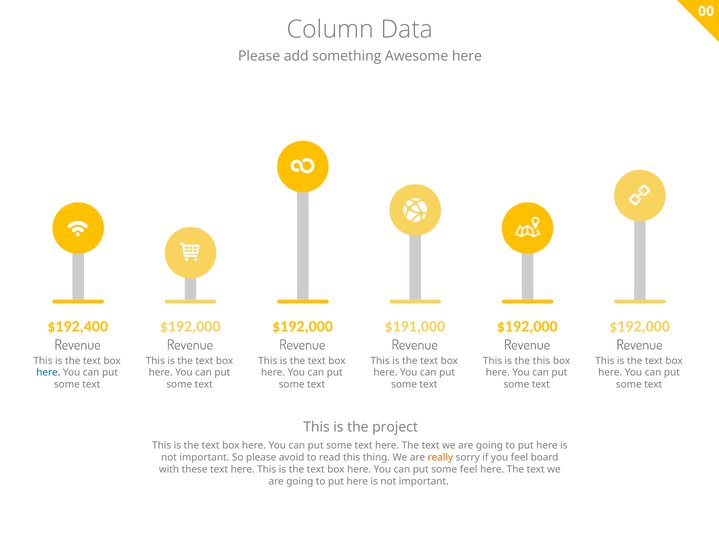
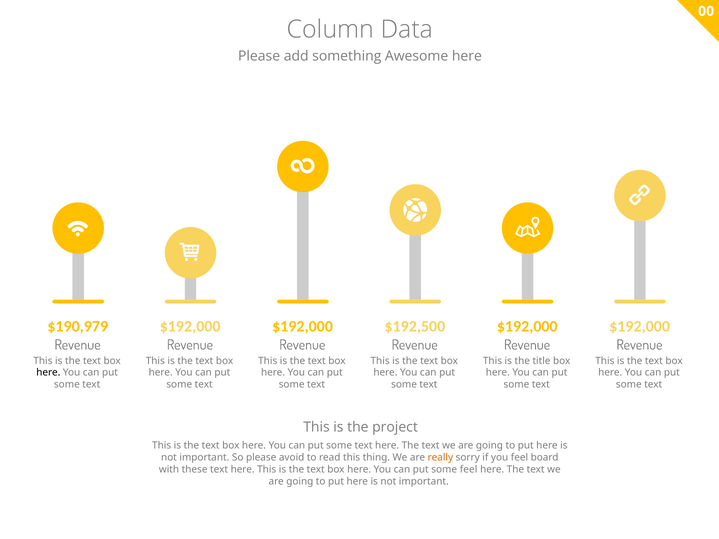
$192,400: $192,400 -> $190,979
$191,000: $191,000 -> $192,500
the this: this -> title
here at (48, 373) colour: blue -> black
